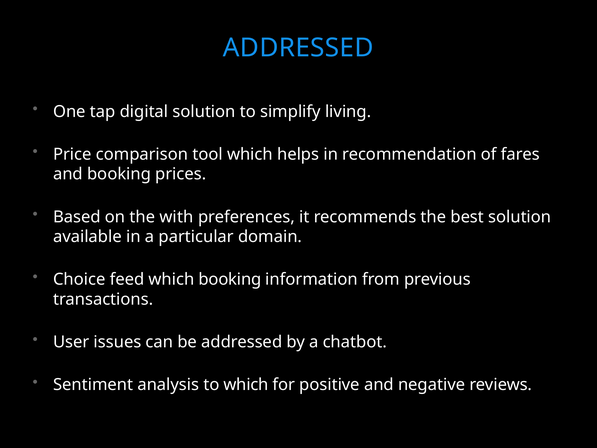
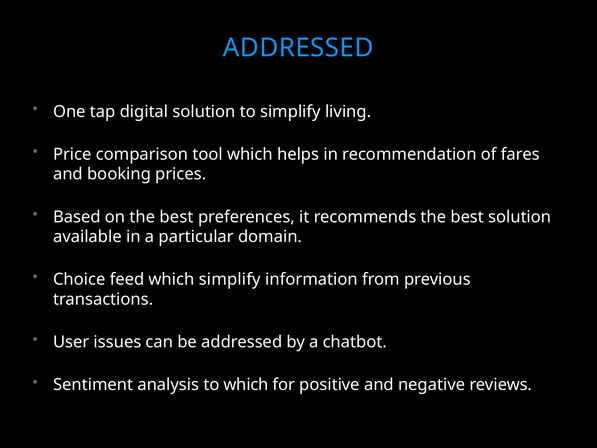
on the with: with -> best
which booking: booking -> simplify
